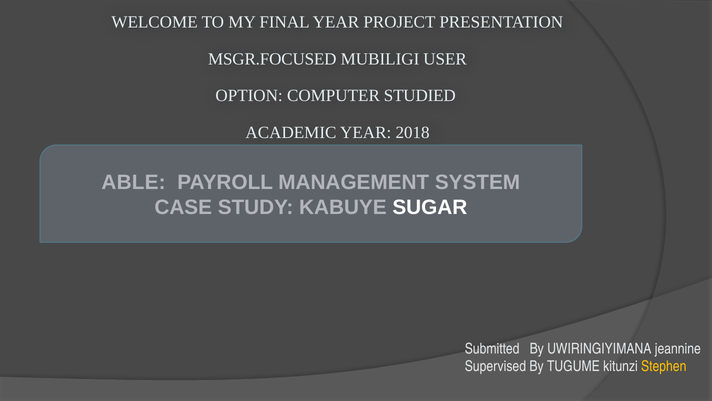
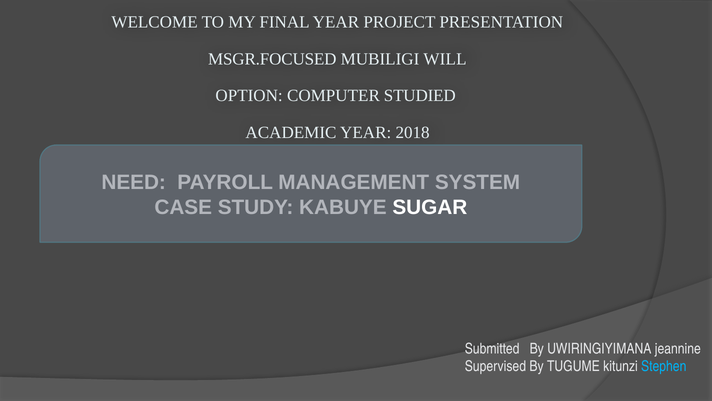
USER: USER -> WILL
ABLE: ABLE -> NEED
Stephen colour: yellow -> light blue
